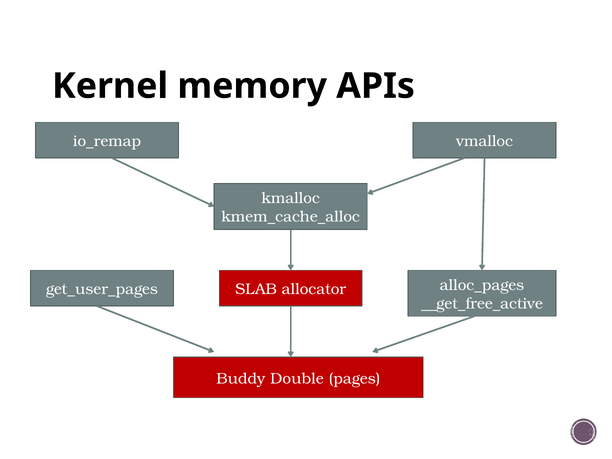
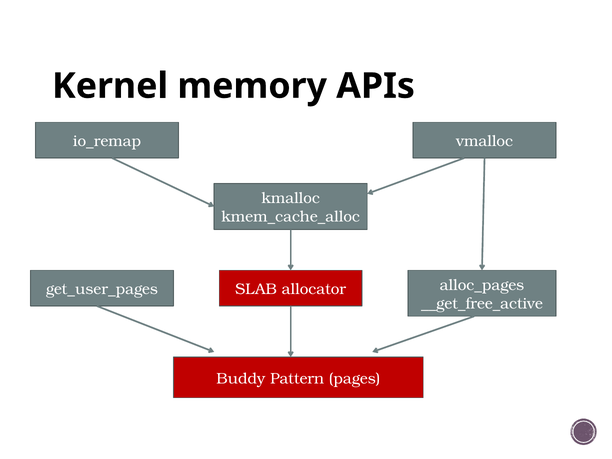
Double: Double -> Pattern
